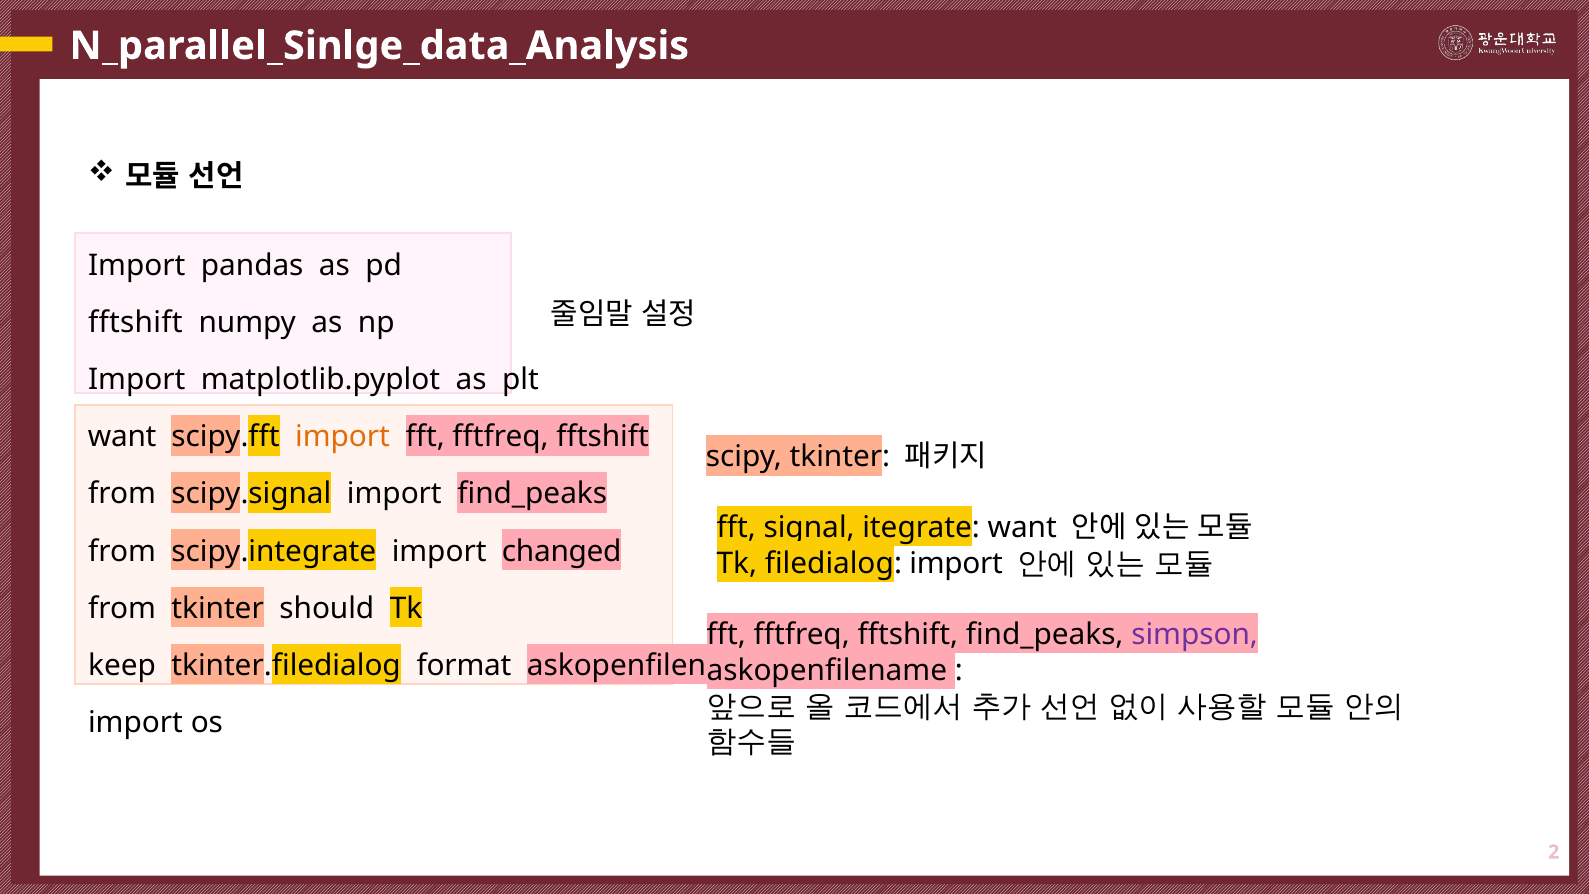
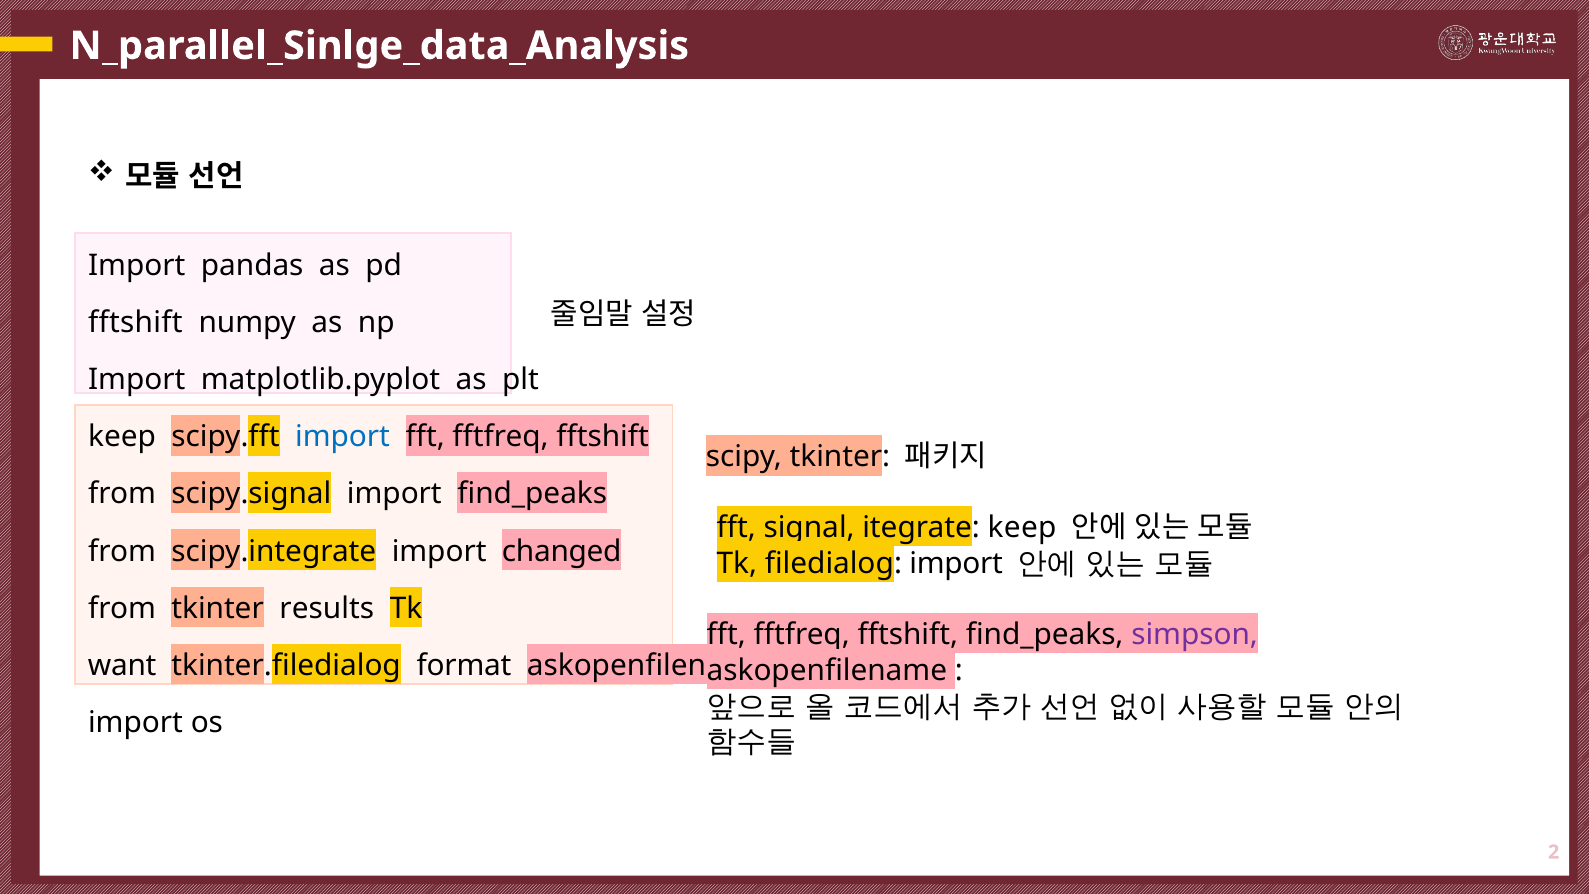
want at (122, 437): want -> keep
import at (343, 437) colour: orange -> blue
itegrate want: want -> keep
should: should -> results
keep: keep -> want
